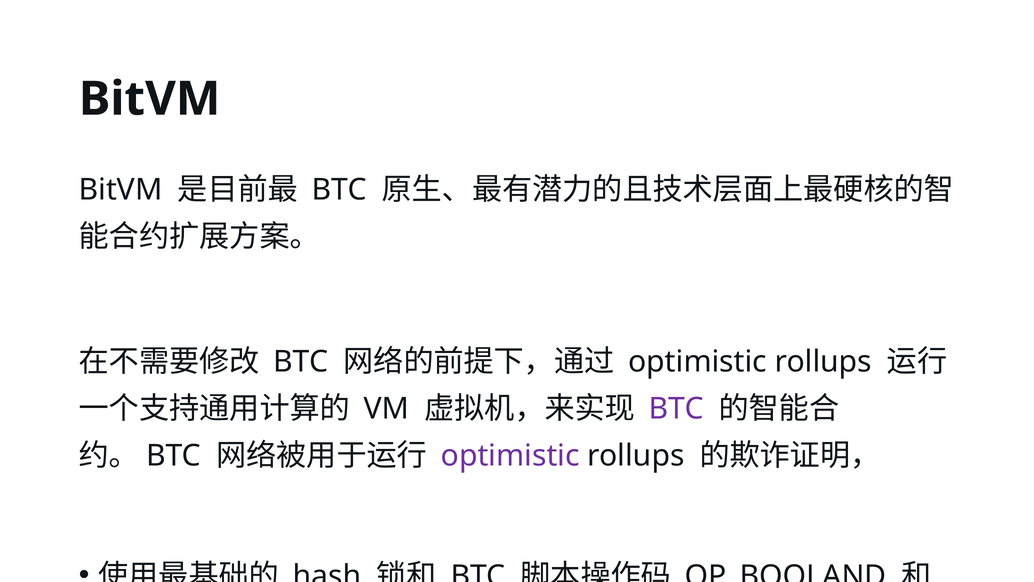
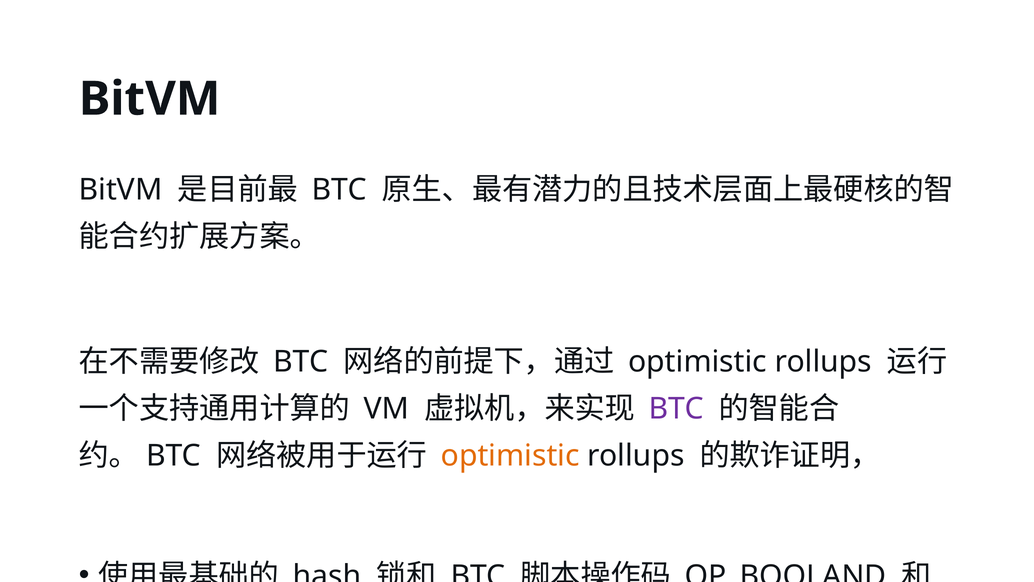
optimistic at (510, 456) colour: purple -> orange
